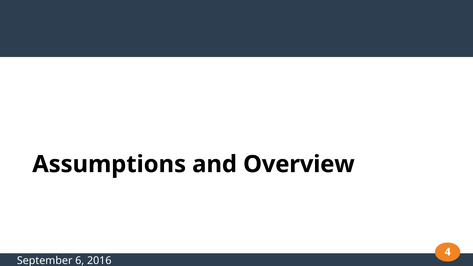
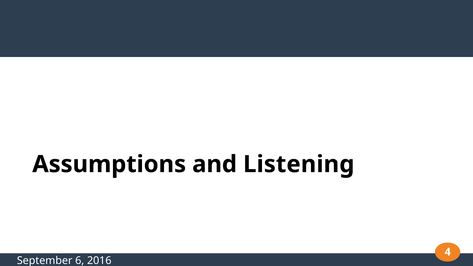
Overview: Overview -> Listening
